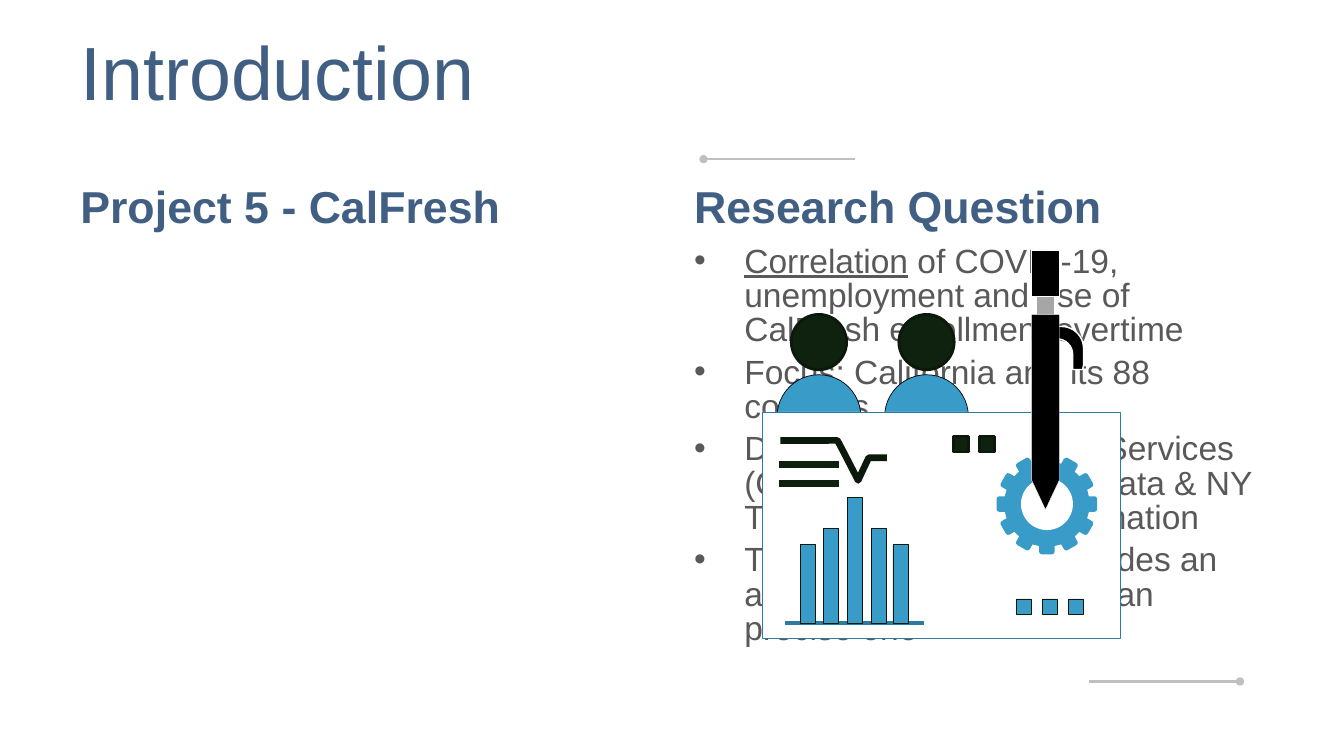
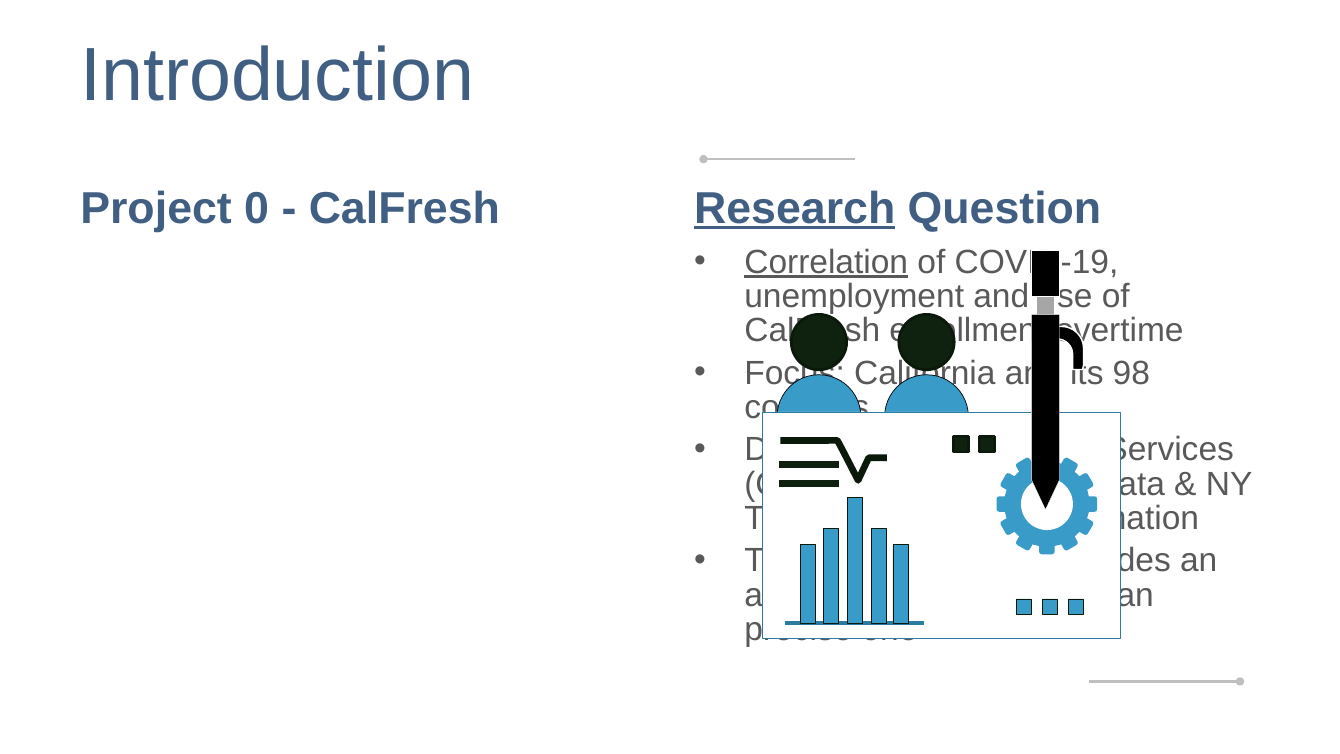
5: 5 -> 0
Research underline: none -> present
88: 88 -> 98
